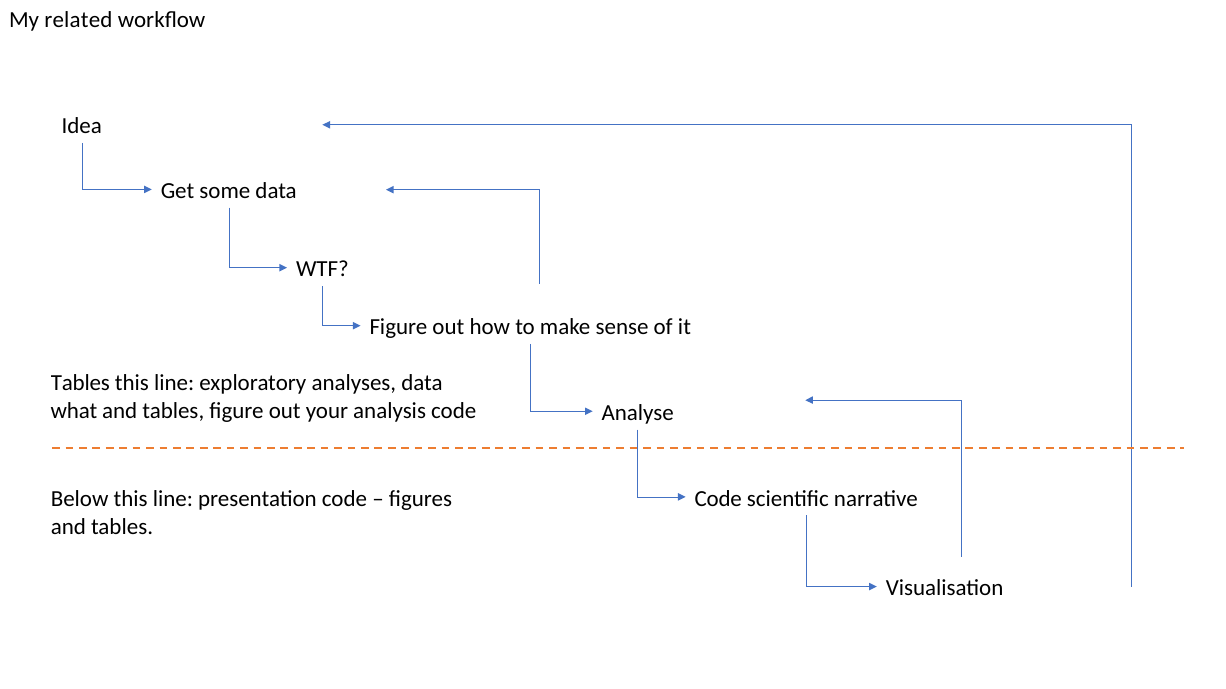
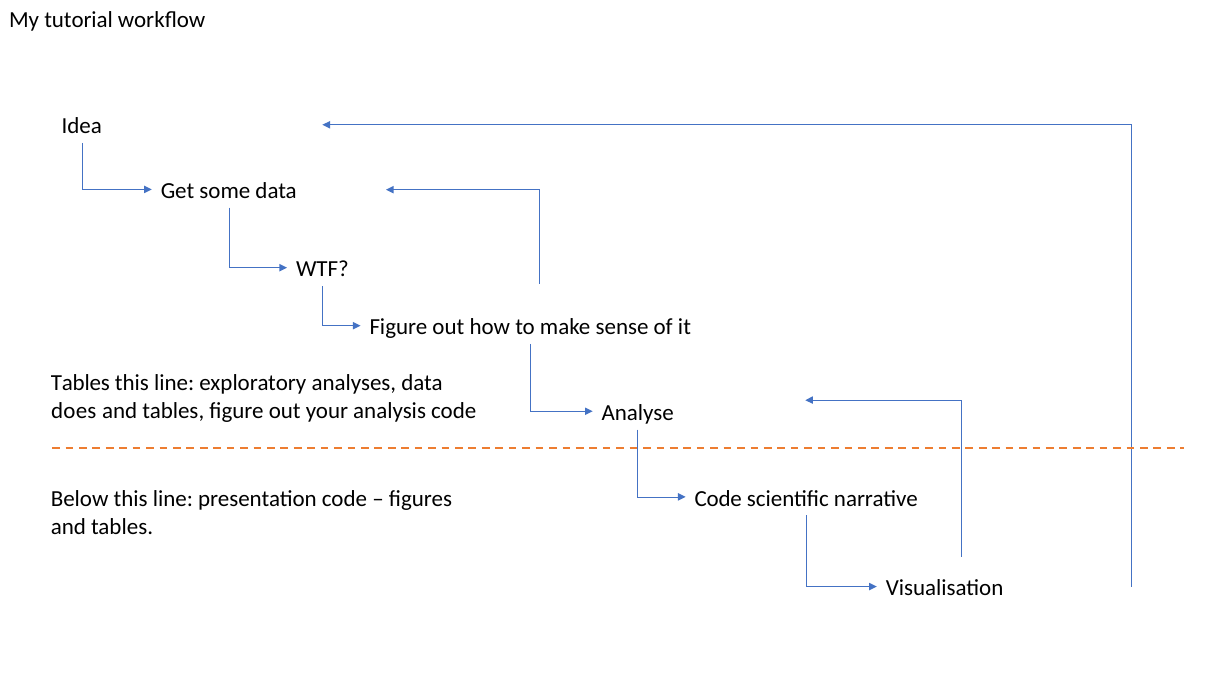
related: related -> tutorial
what: what -> does
